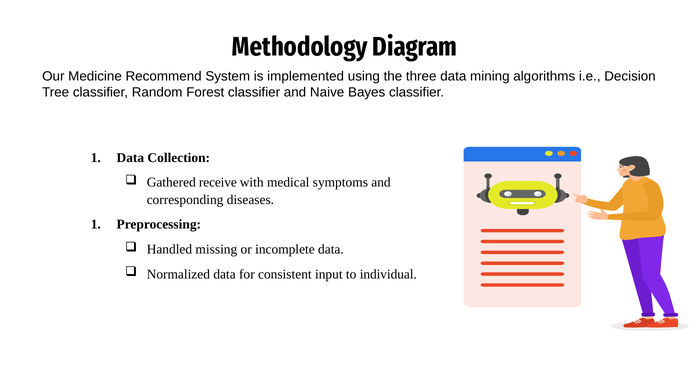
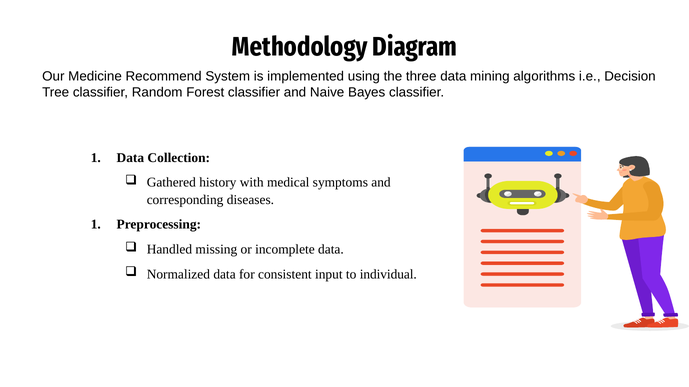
receive: receive -> history
